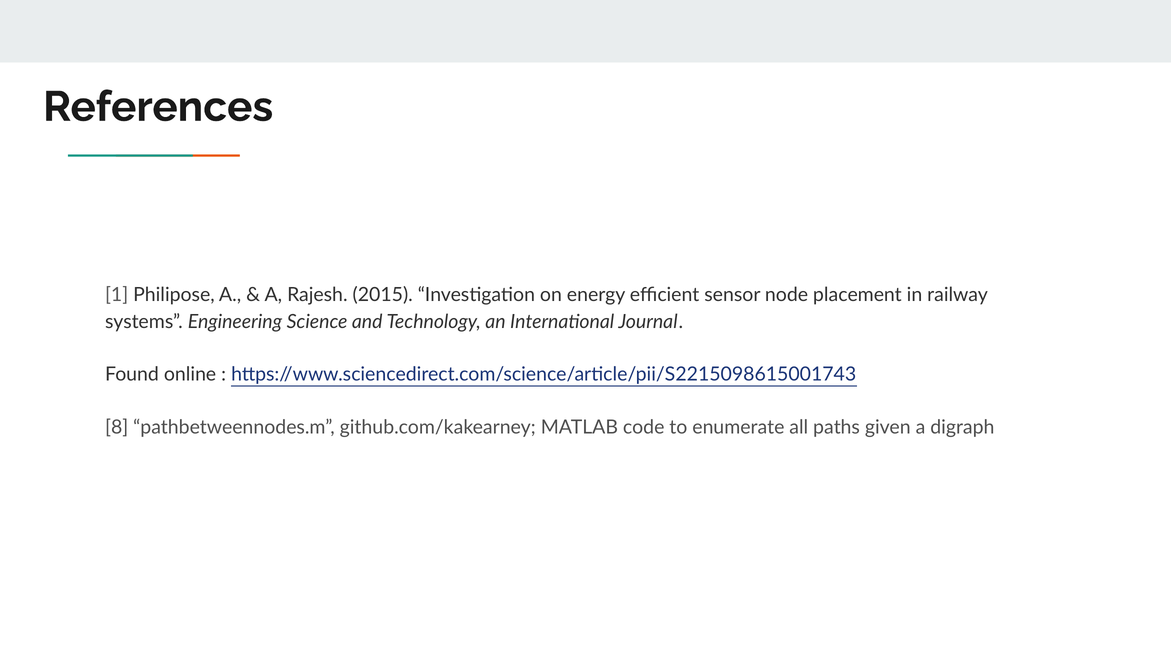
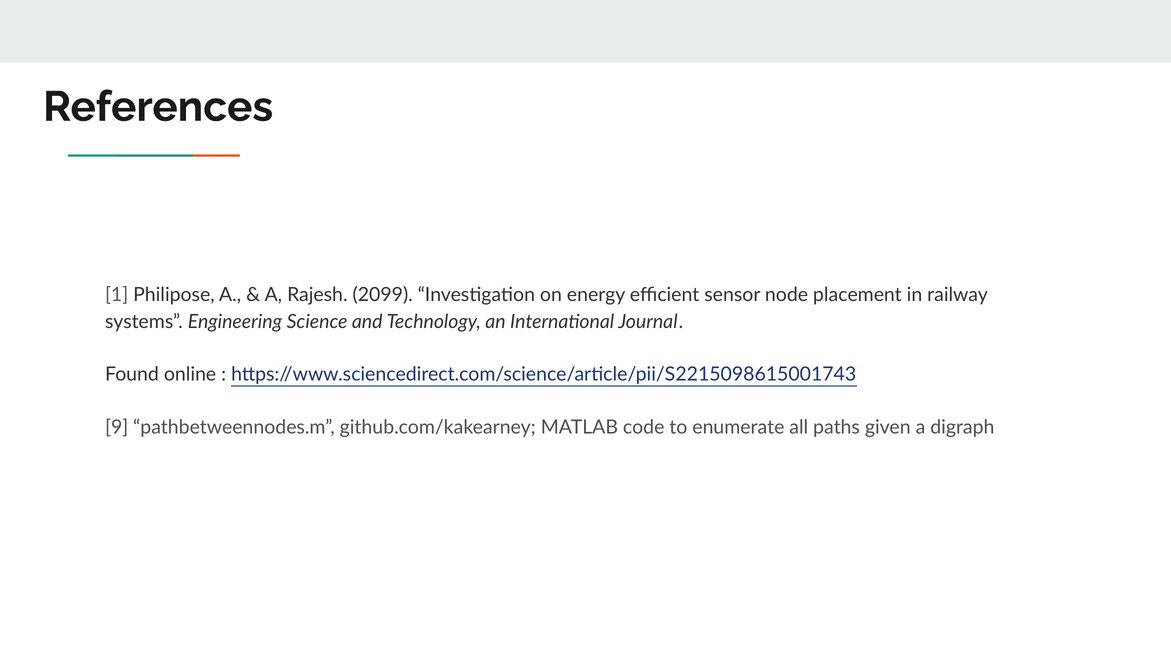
2015: 2015 -> 2099
8: 8 -> 9
